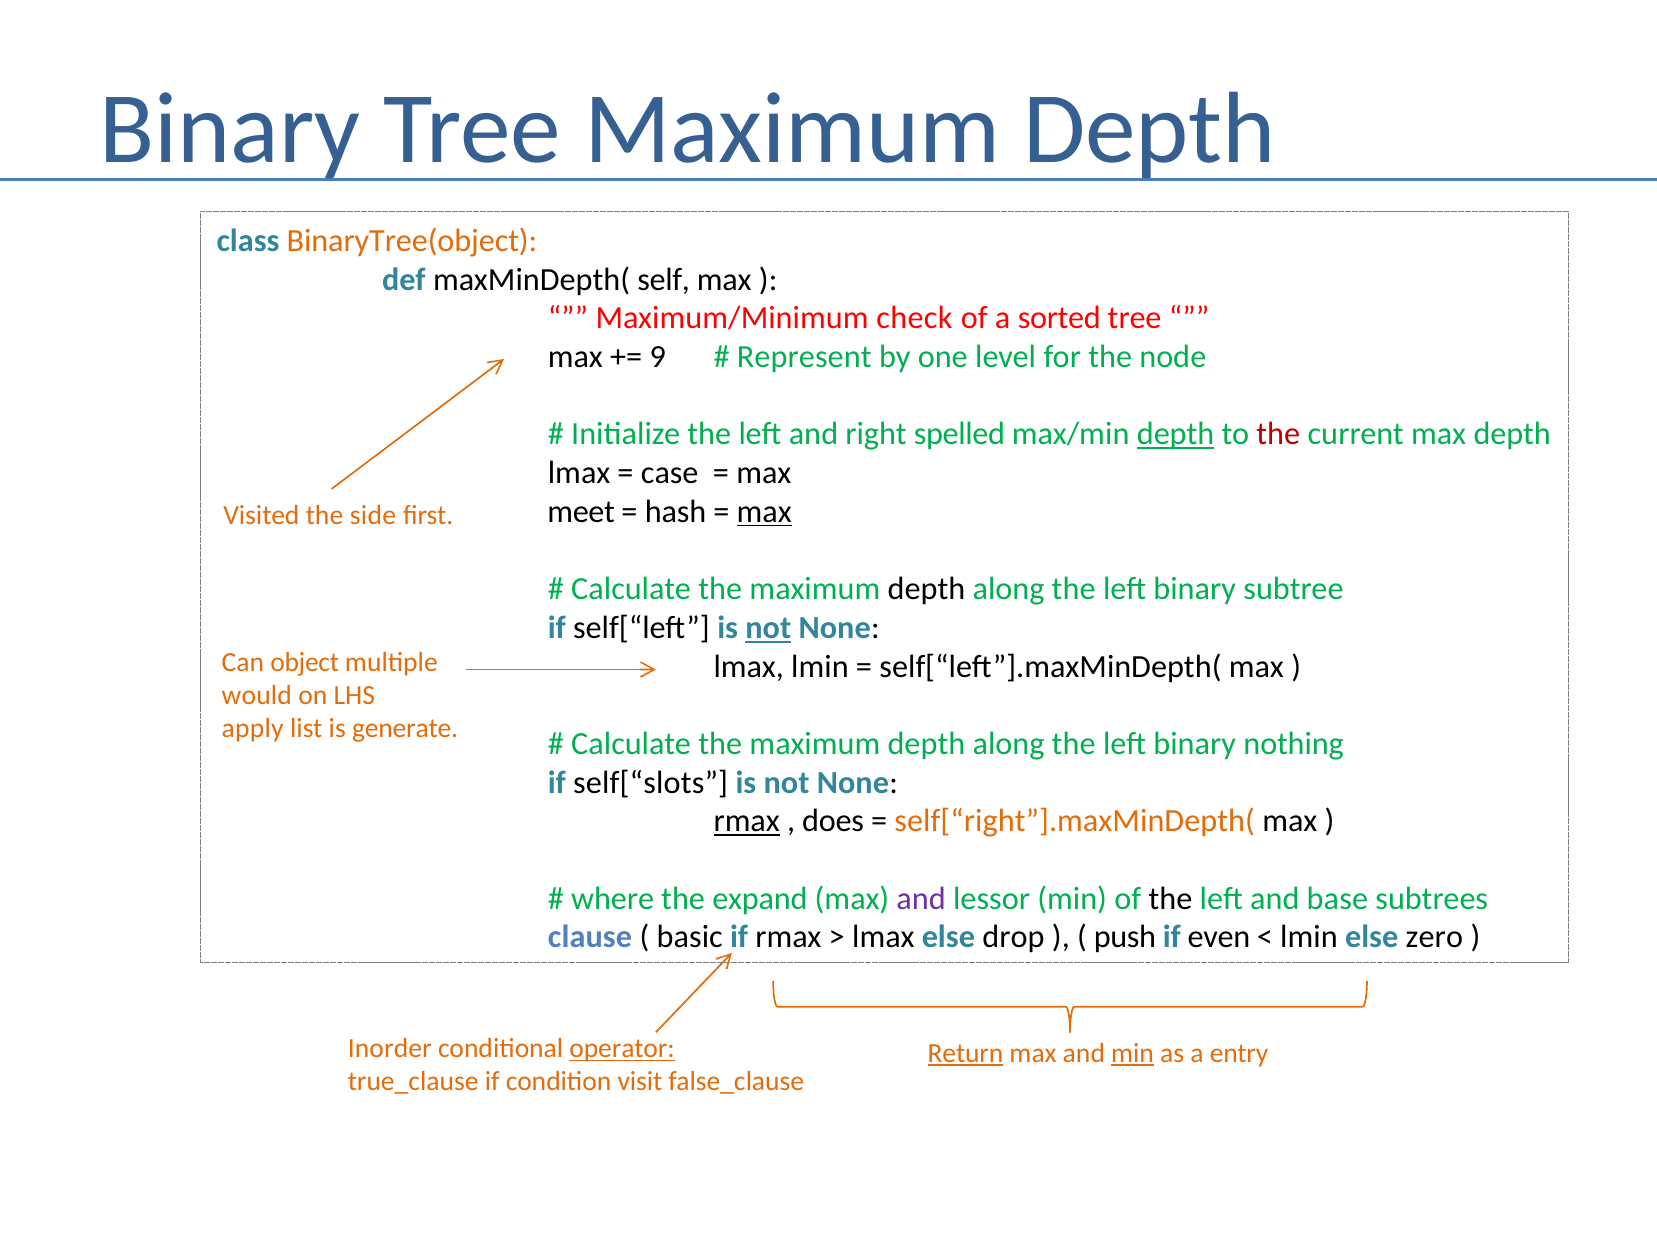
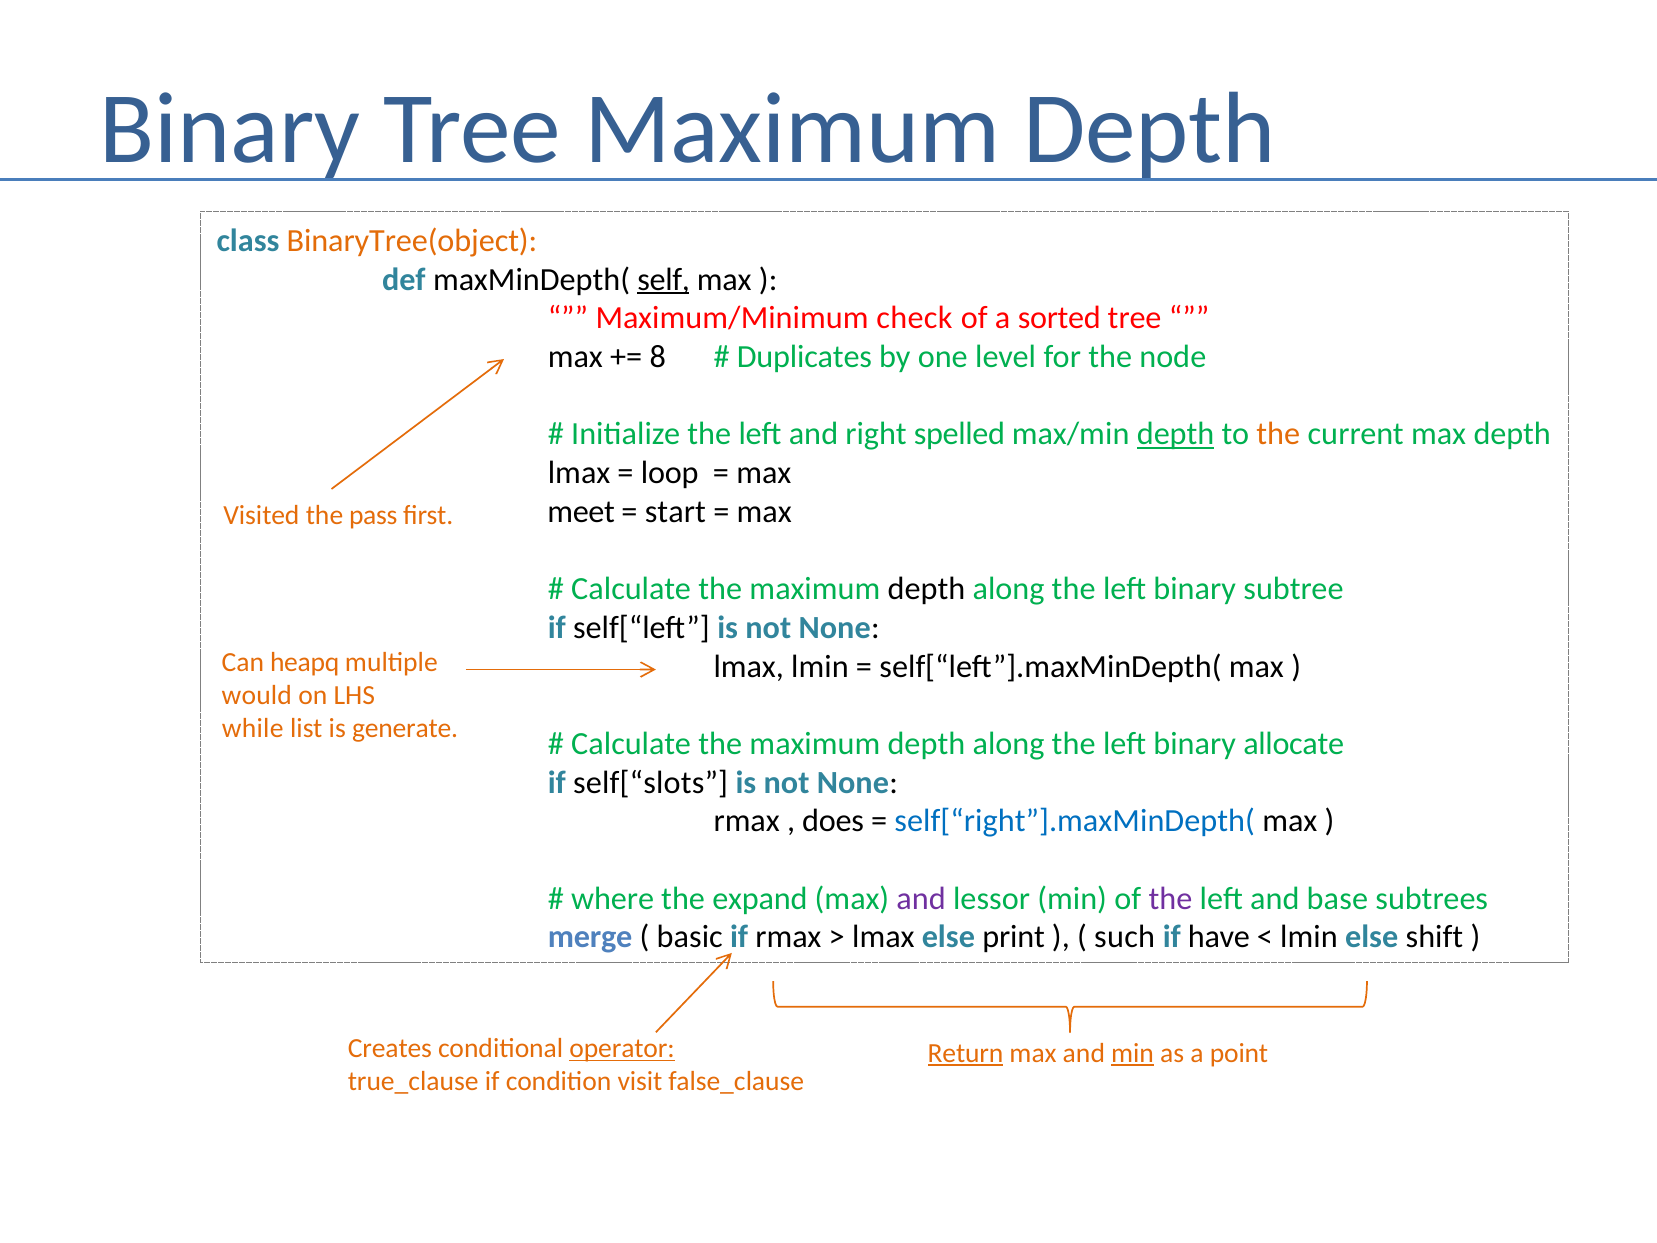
self underline: none -> present
9: 9 -> 8
Represent: Represent -> Duplicates
the at (1278, 434) colour: red -> orange
case: case -> loop
hash: hash -> start
max at (764, 512) underline: present -> none
side: side -> pass
not at (768, 628) underline: present -> none
object: object -> heapq
apply: apply -> while
nothing: nothing -> allocate
rmax at (747, 821) underline: present -> none
self[“right”].maxMinDepth( colour: orange -> blue
the at (1170, 898) colour: black -> purple
clause: clause -> merge
drop: drop -> print
push: push -> such
even: even -> have
zero: zero -> shift
Inorder: Inorder -> Creates
entry: entry -> point
